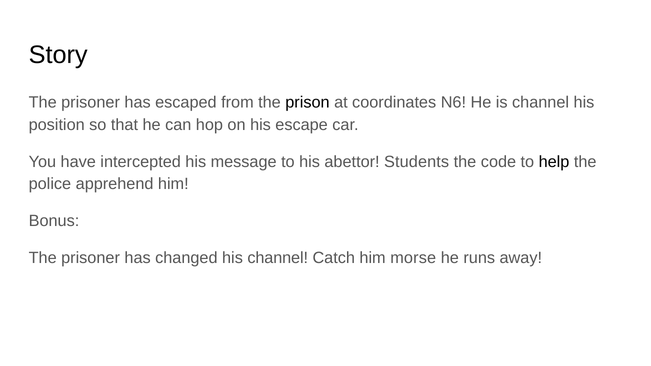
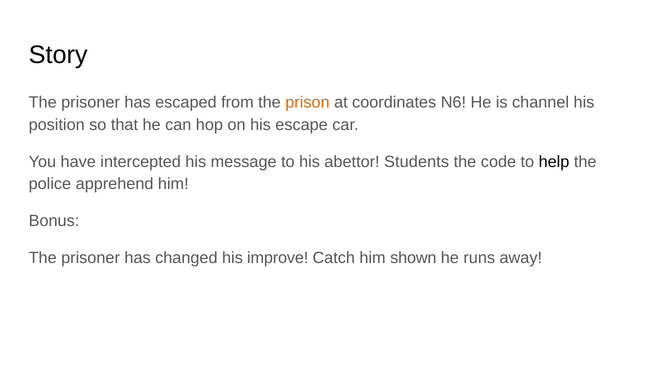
prison colour: black -> orange
his channel: channel -> improve
morse: morse -> shown
